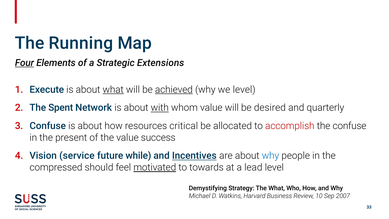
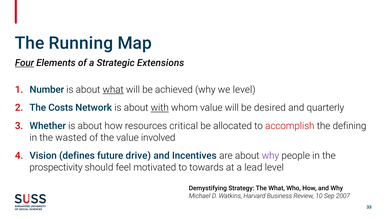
Execute: Execute -> Number
achieved underline: present -> none
Spent: Spent -> Costs
Confuse at (48, 126): Confuse -> Whether
the confuse: confuse -> defining
present: present -> wasted
success: success -> involved
service: service -> defines
while: while -> drive
Incentives underline: present -> none
why at (270, 156) colour: blue -> purple
compressed: compressed -> prospectivity
motivated underline: present -> none
